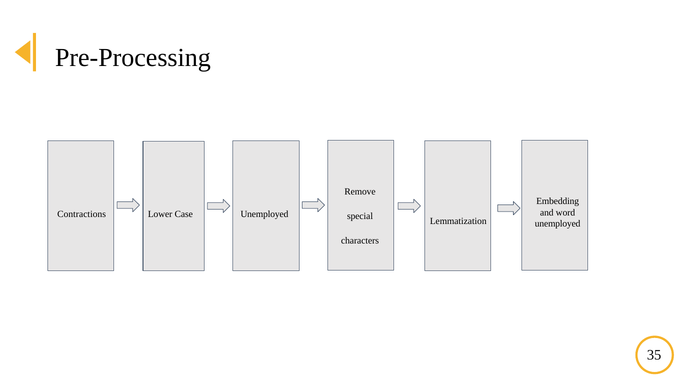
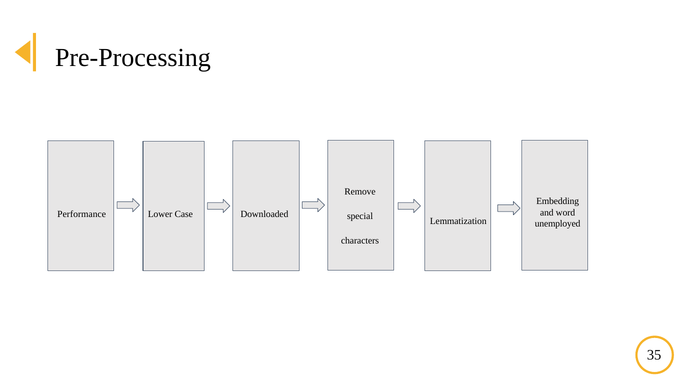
Contractions: Contractions -> Performance
Case Unemployed: Unemployed -> Downloaded
